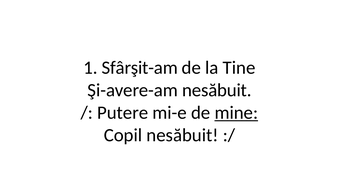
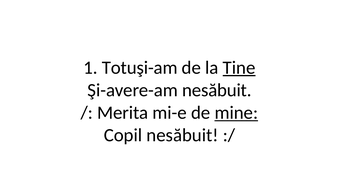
Sfârşit-am: Sfârşit-am -> Totuşi-am
Tine underline: none -> present
Putere: Putere -> Merita
